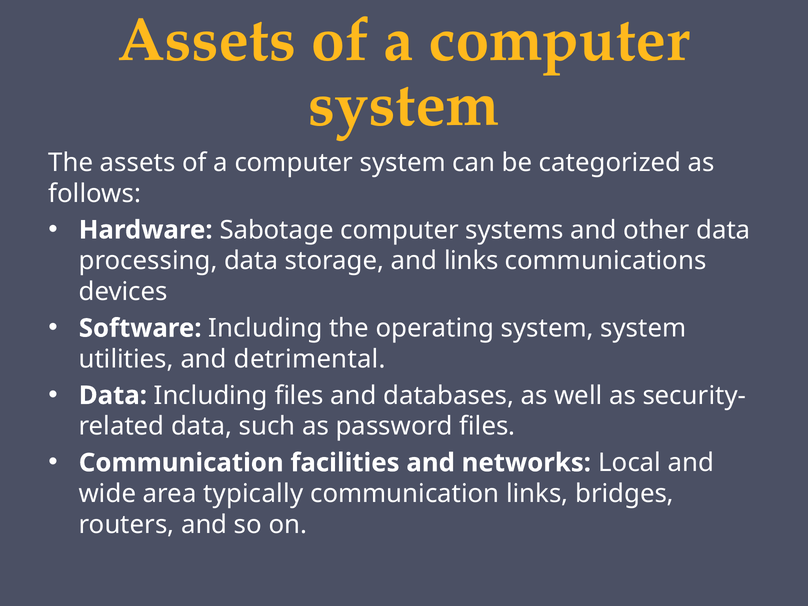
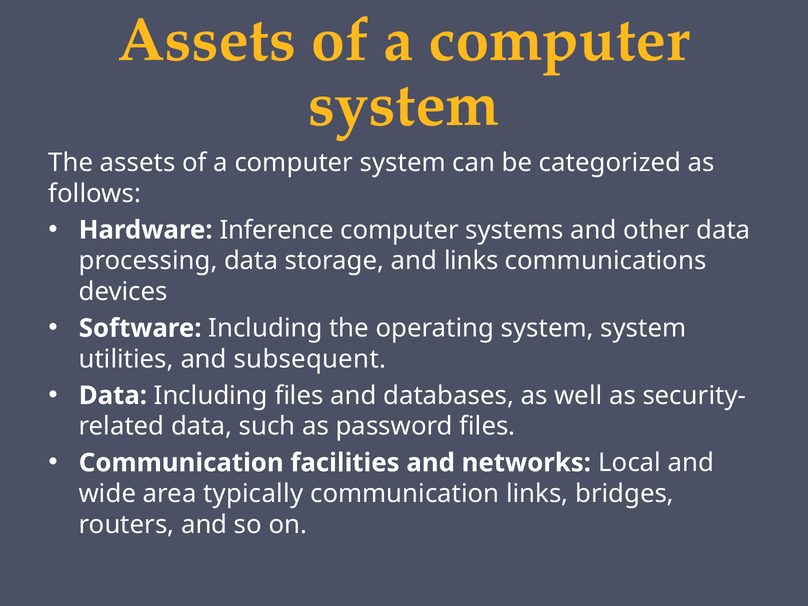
Sabotage: Sabotage -> Inference
detrimental: detrimental -> subsequent
